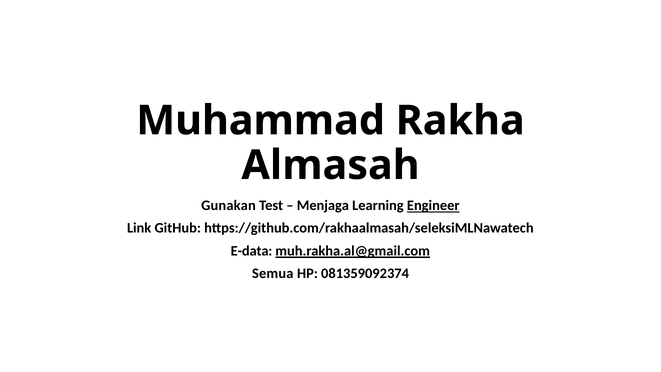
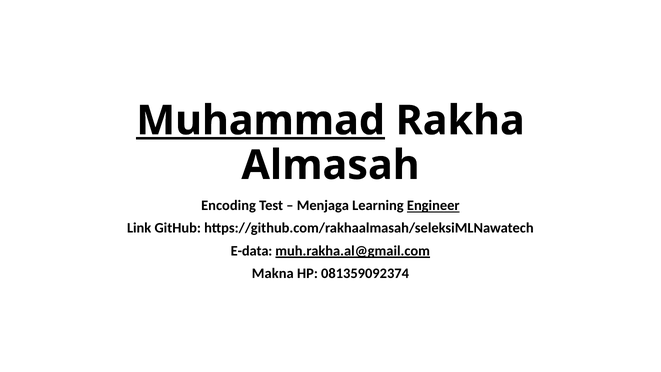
Muhammad underline: none -> present
Gunakan: Gunakan -> Encoding
Semua: Semua -> Makna
